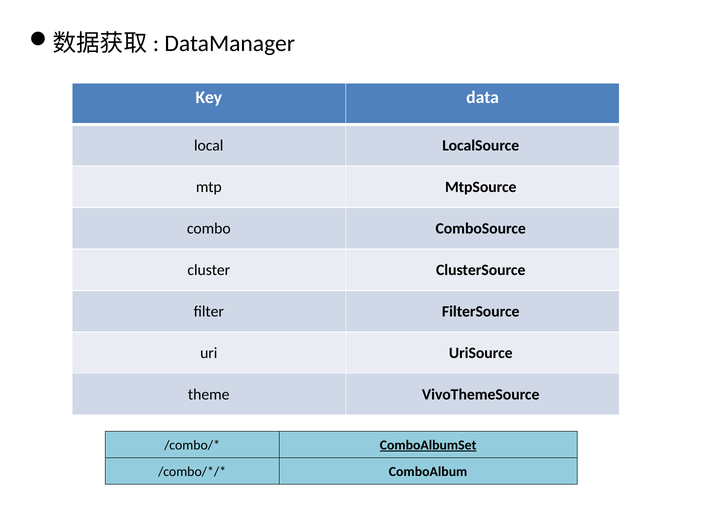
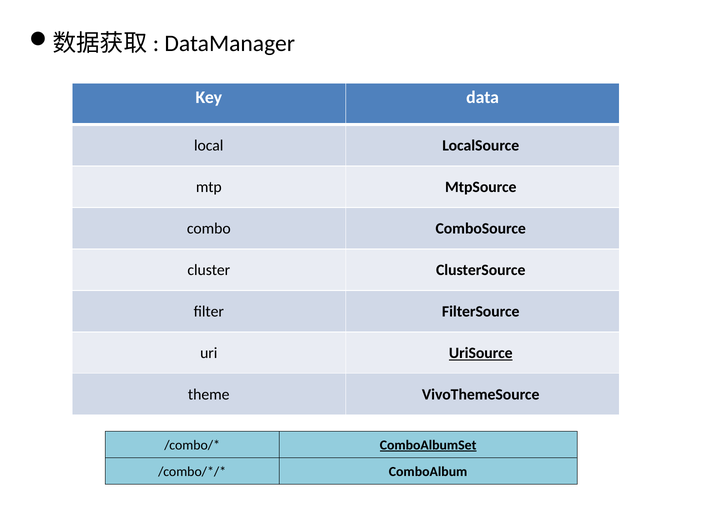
UriSource underline: none -> present
